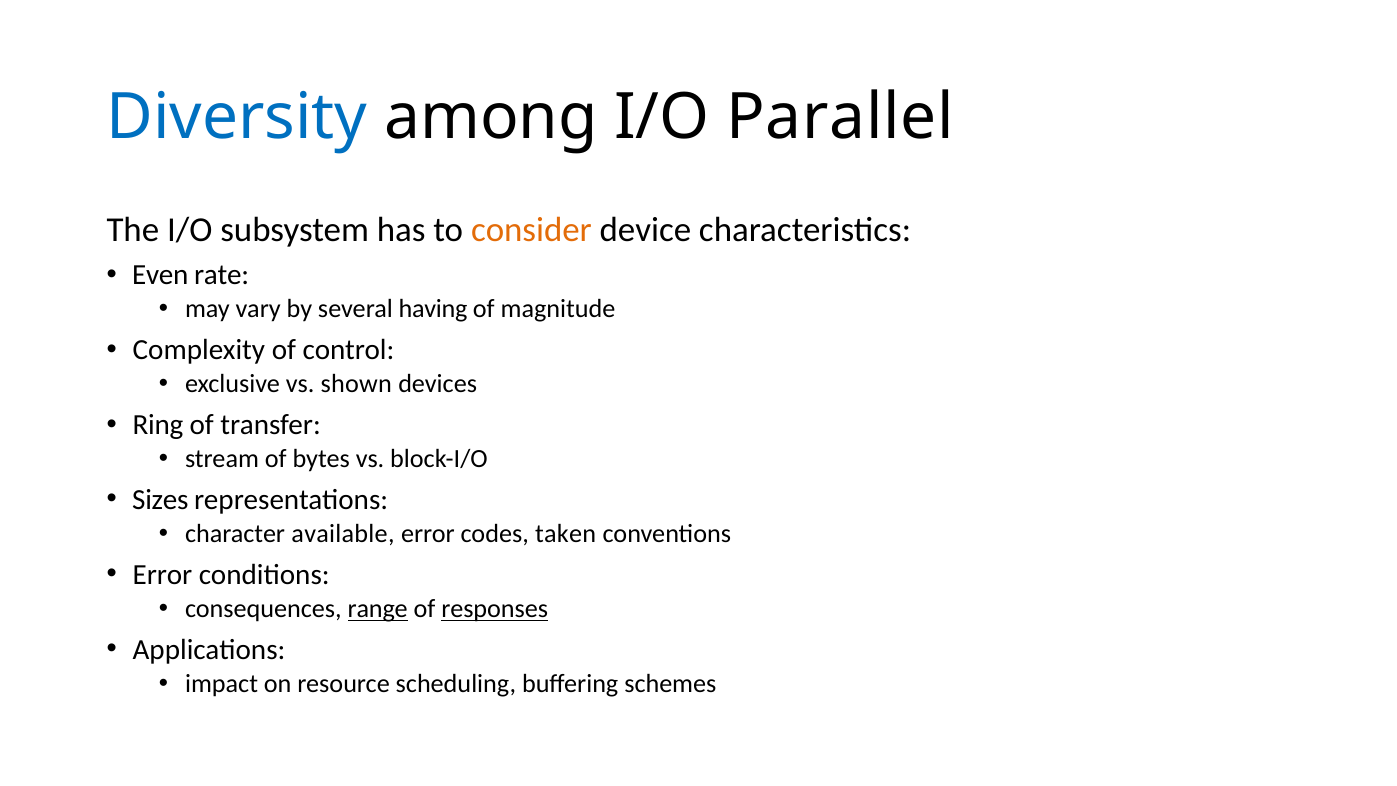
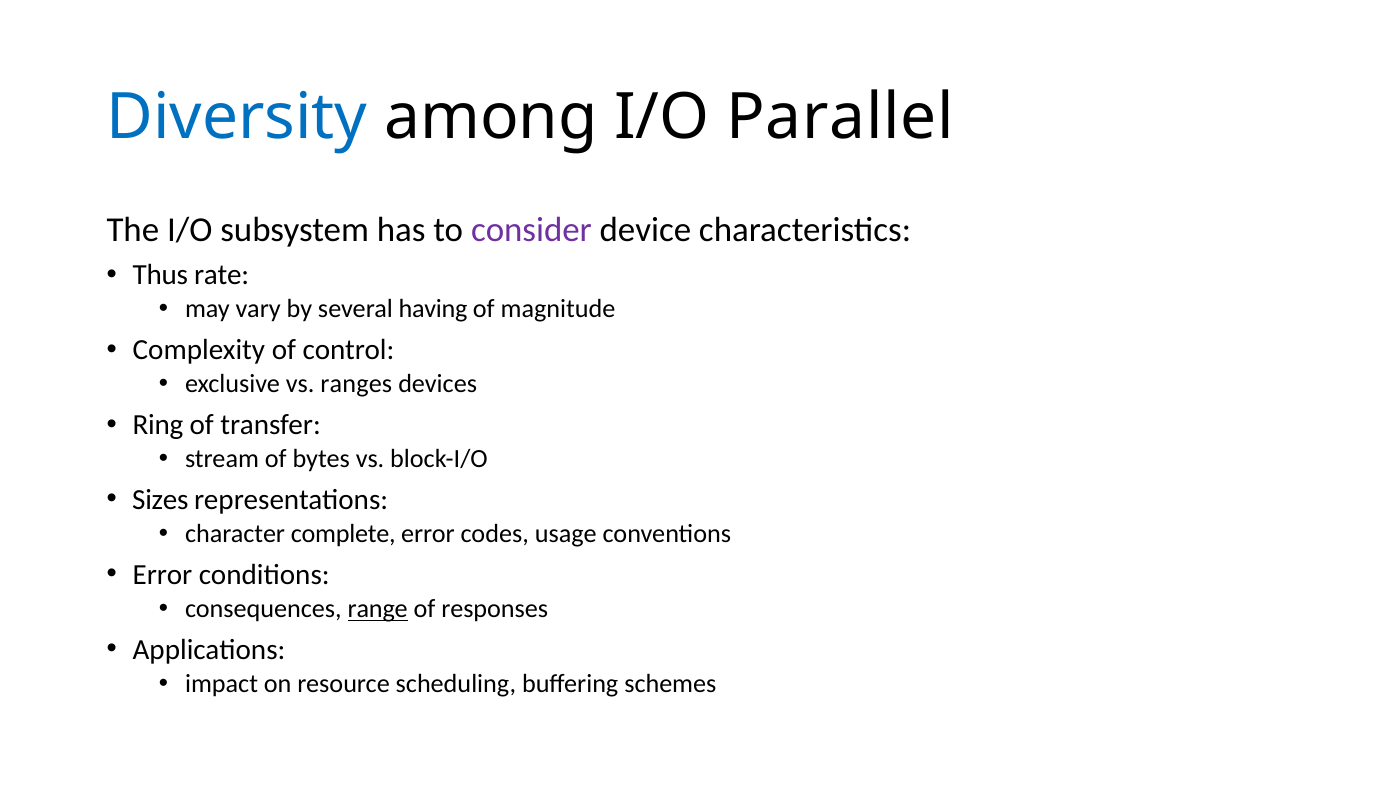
consider colour: orange -> purple
Even: Even -> Thus
shown: shown -> ranges
available: available -> complete
taken: taken -> usage
responses underline: present -> none
